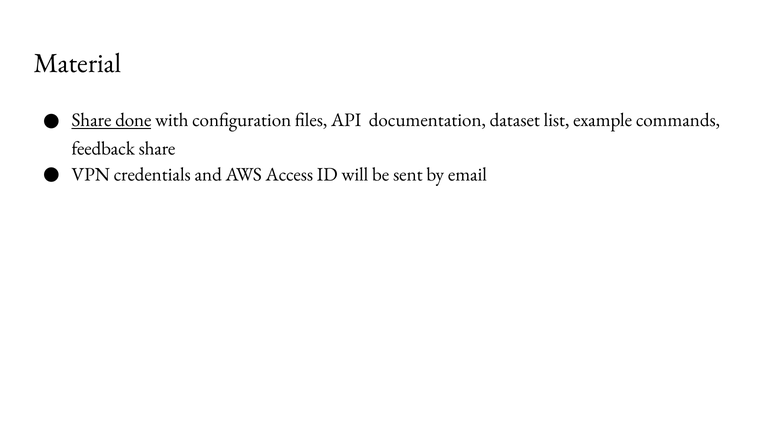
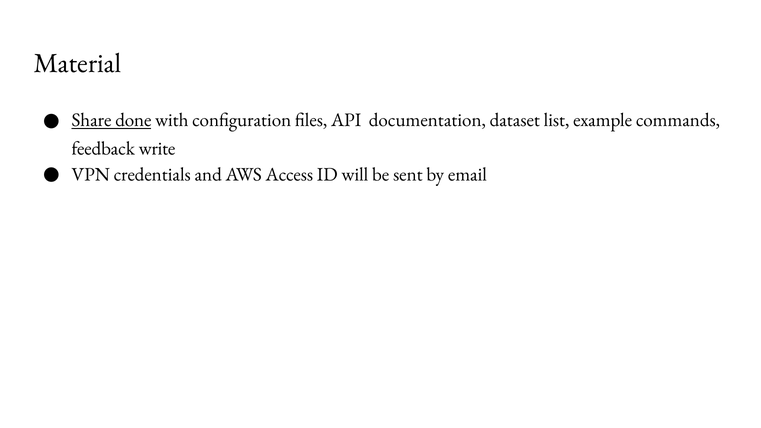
feedback share: share -> write
